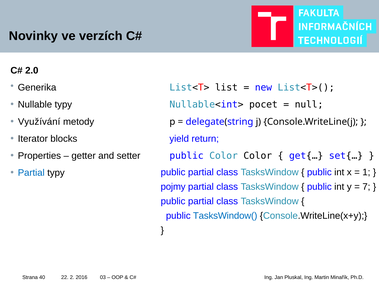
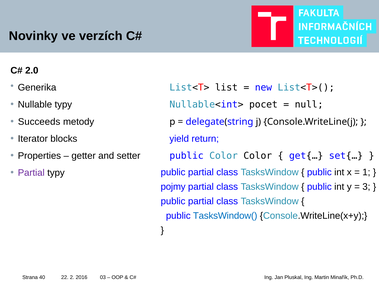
Využívání: Využívání -> Succeeds
Partial at (31, 173) colour: blue -> purple
7: 7 -> 3
